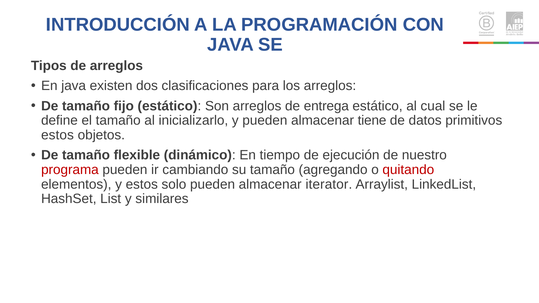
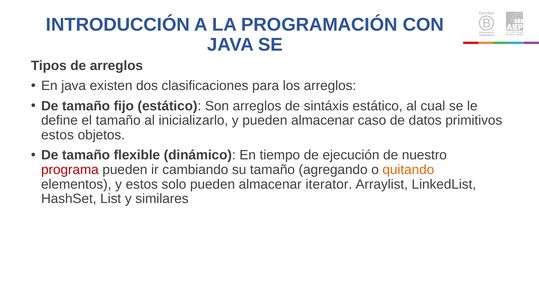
entrega: entrega -> sintáxis
tiene: tiene -> caso
quitando colour: red -> orange
